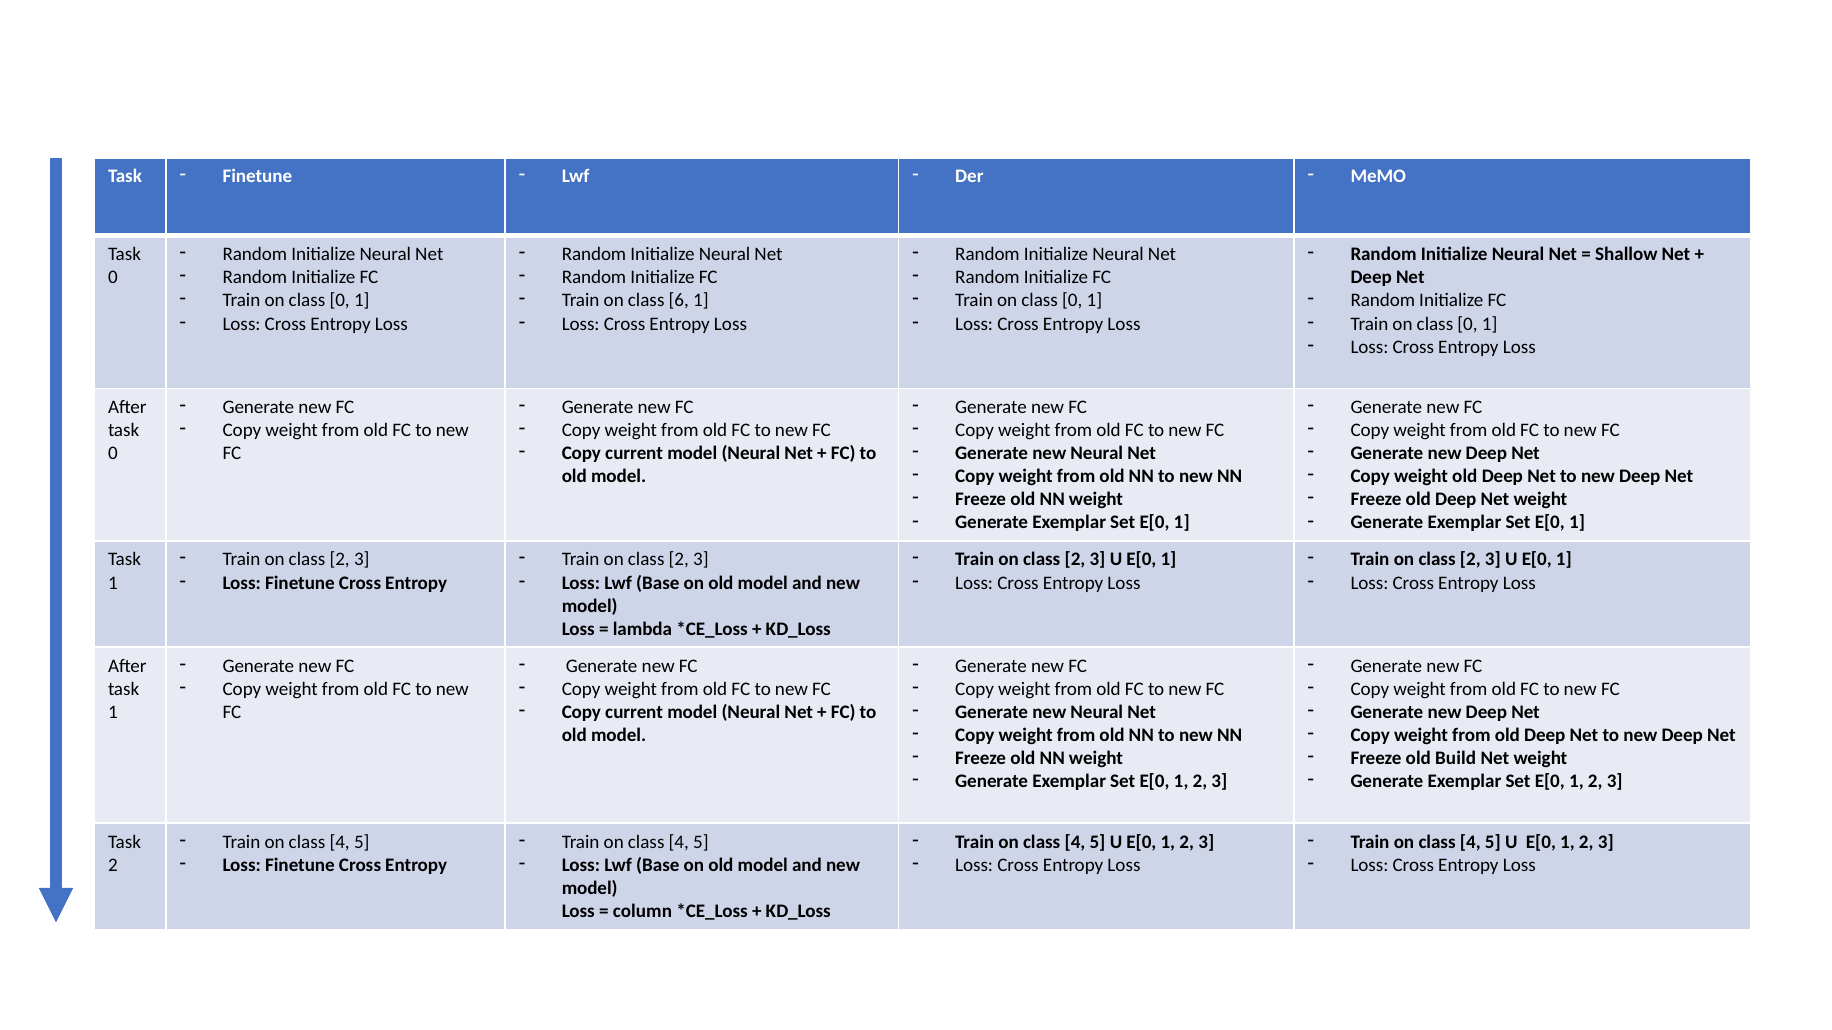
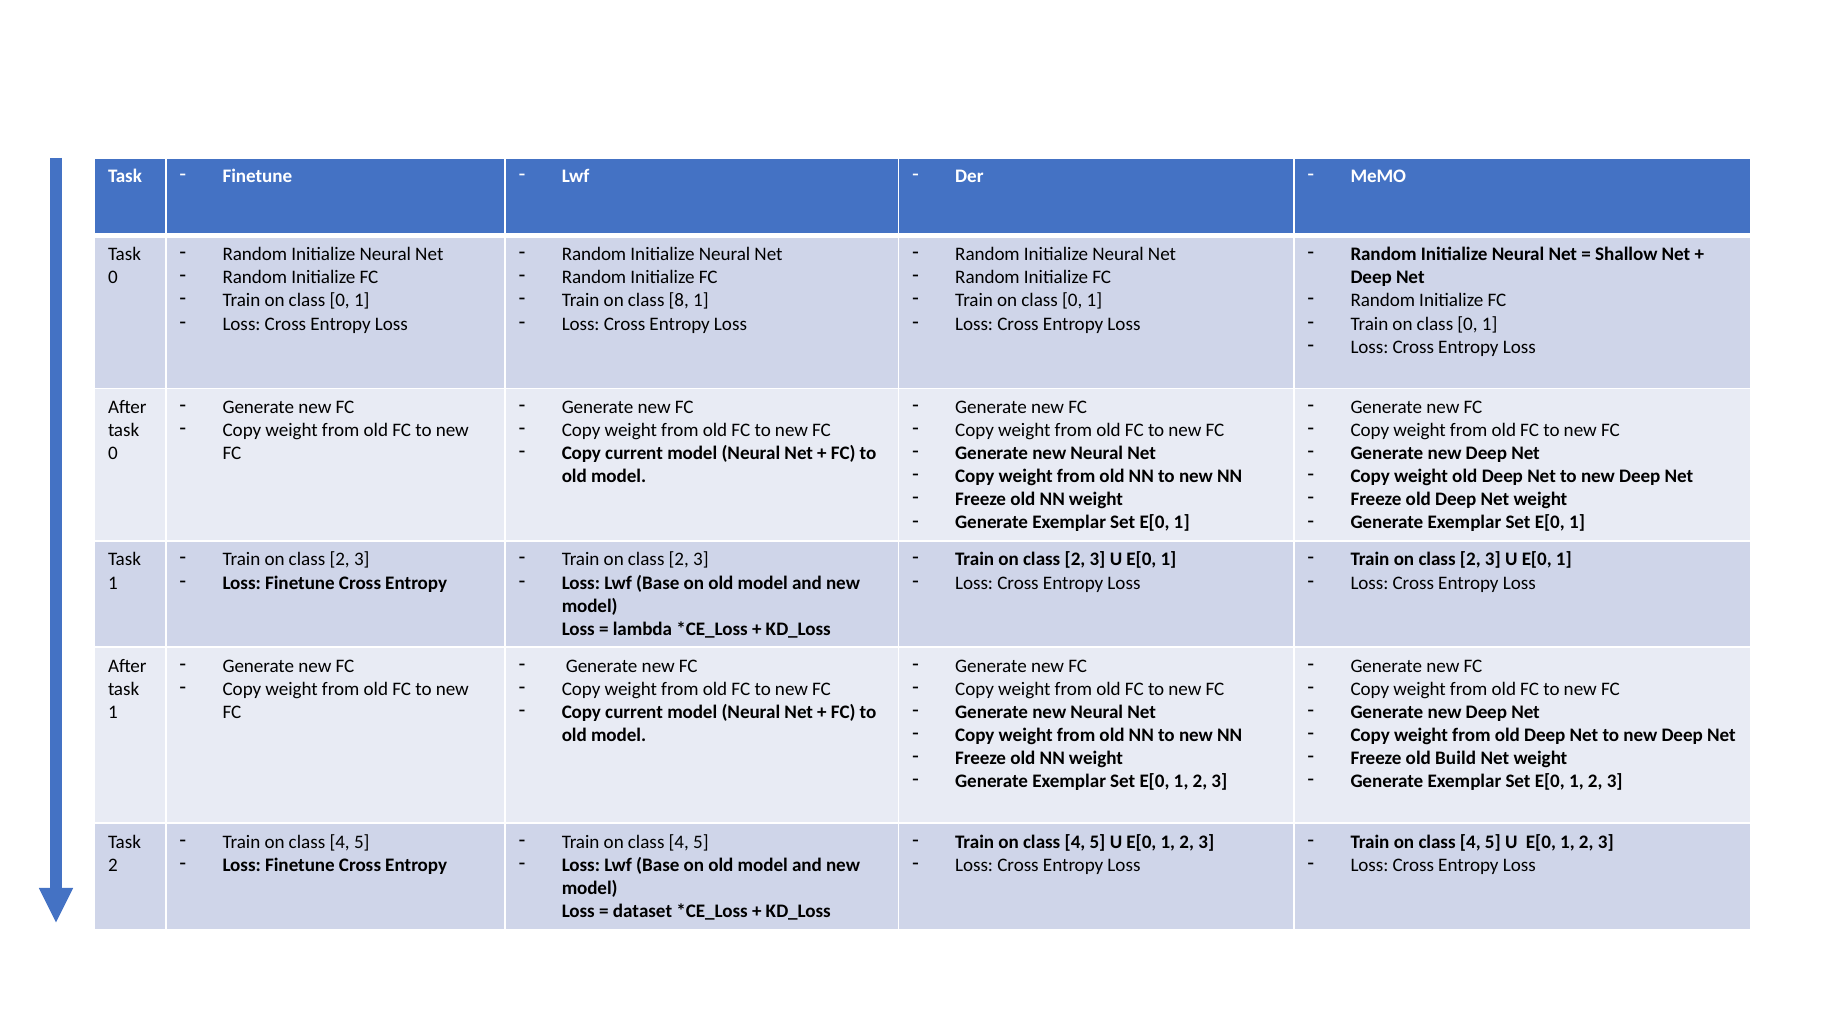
6: 6 -> 8
column: column -> dataset
